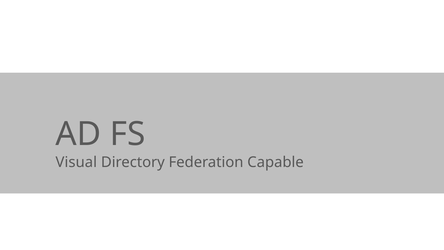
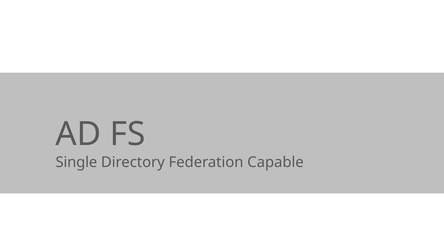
Visual: Visual -> Single
